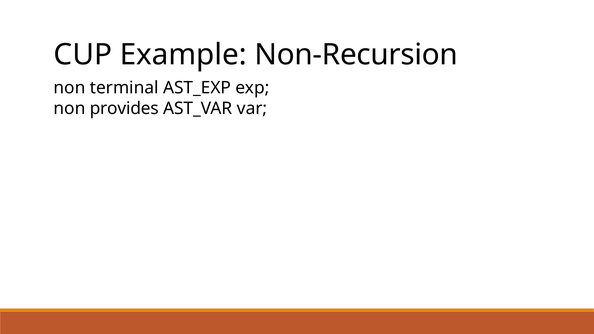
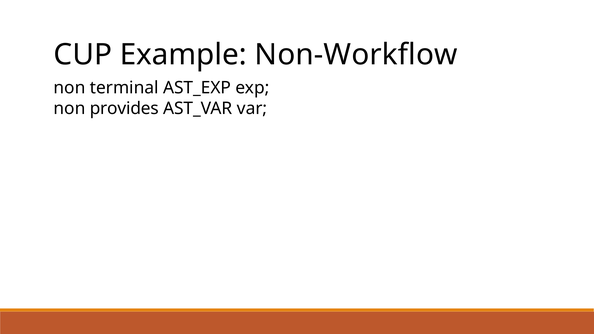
Non-Recursion: Non-Recursion -> Non-Workflow
